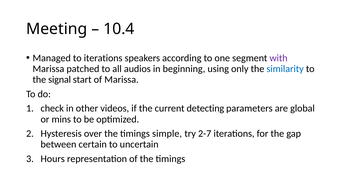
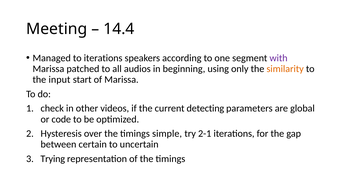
10.4: 10.4 -> 14.4
similarity colour: blue -> orange
signal: signal -> input
mins: mins -> code
2-7: 2-7 -> 2-1
Hours: Hours -> Trying
